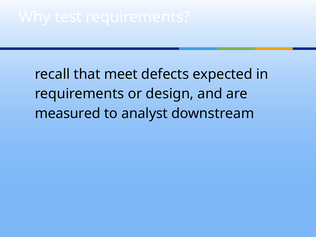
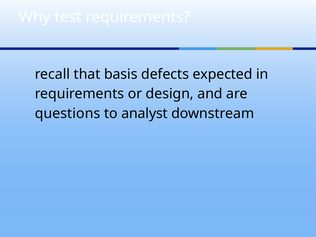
meet: meet -> basis
measured: measured -> questions
